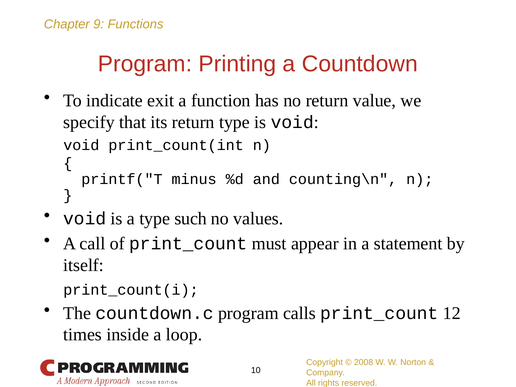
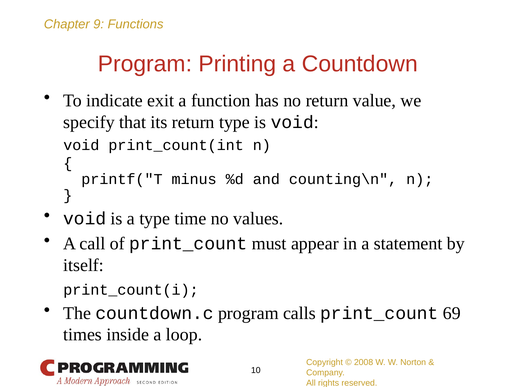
such: such -> time
12: 12 -> 69
